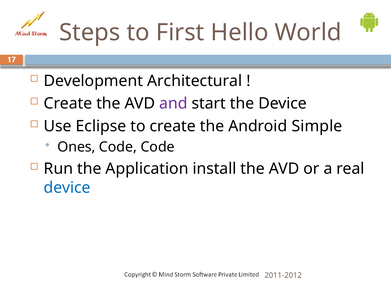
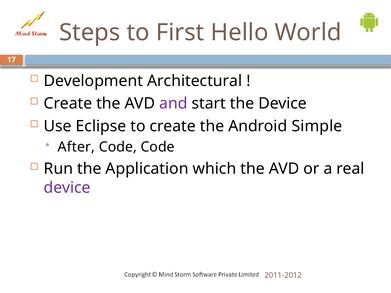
Ones: Ones -> After
install: install -> which
device at (67, 188) colour: blue -> purple
